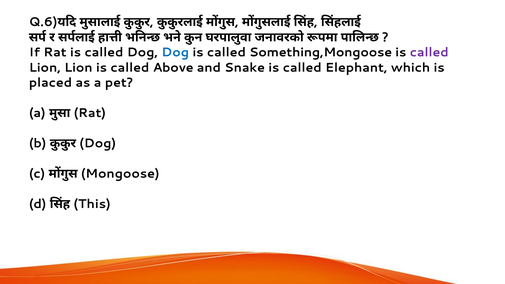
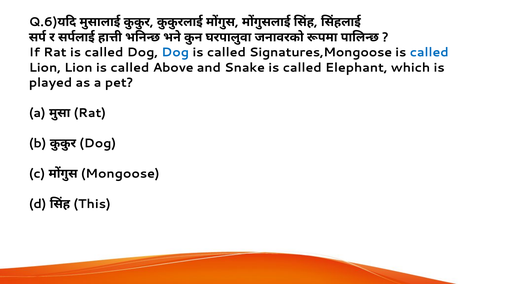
Something,Mongoose: Something,Mongoose -> Signatures,Mongoose
called at (429, 52) colour: purple -> blue
placed: placed -> played
